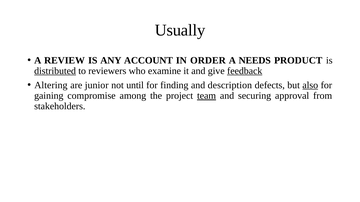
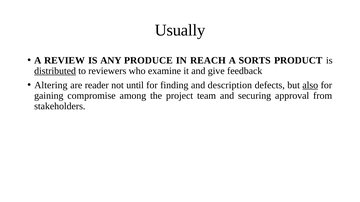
ACCOUNT: ACCOUNT -> PRODUCE
ORDER: ORDER -> REACH
NEEDS: NEEDS -> SORTS
feedback underline: present -> none
junior: junior -> reader
team underline: present -> none
